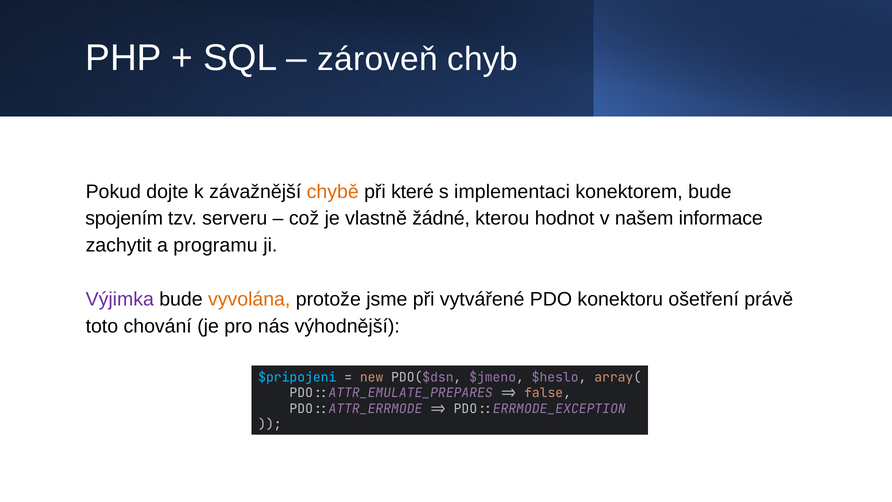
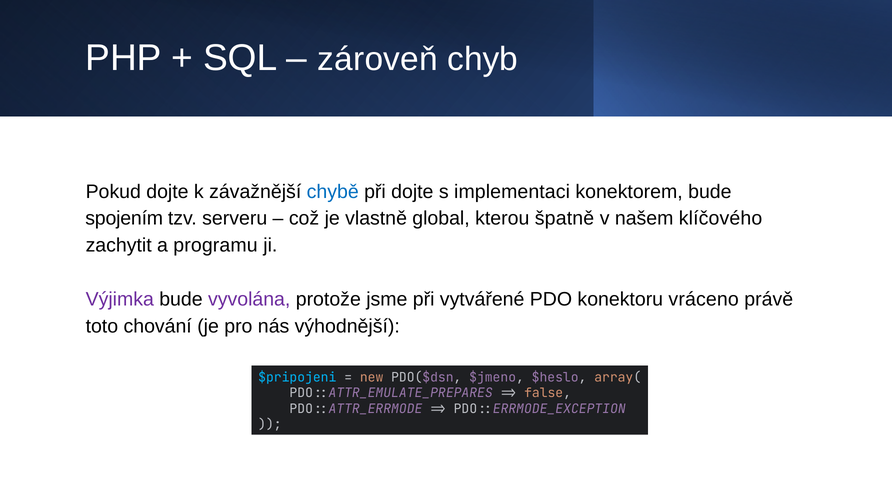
chybě colour: orange -> blue
při které: které -> dojte
žádné: žádné -> global
hodnot: hodnot -> špatně
informace: informace -> klíčového
vyvolána colour: orange -> purple
ošetření: ošetření -> vráceno
